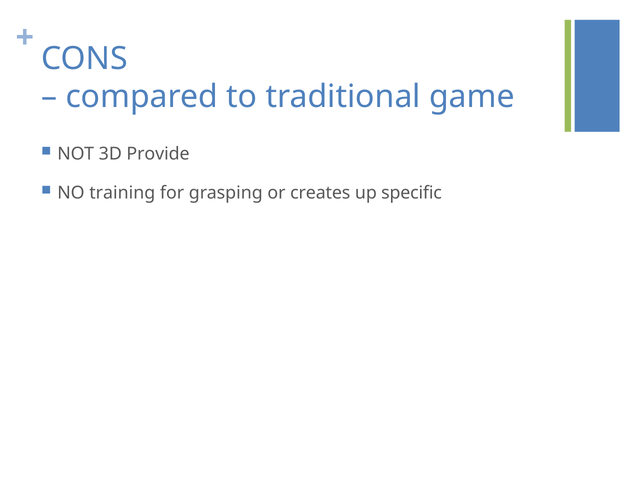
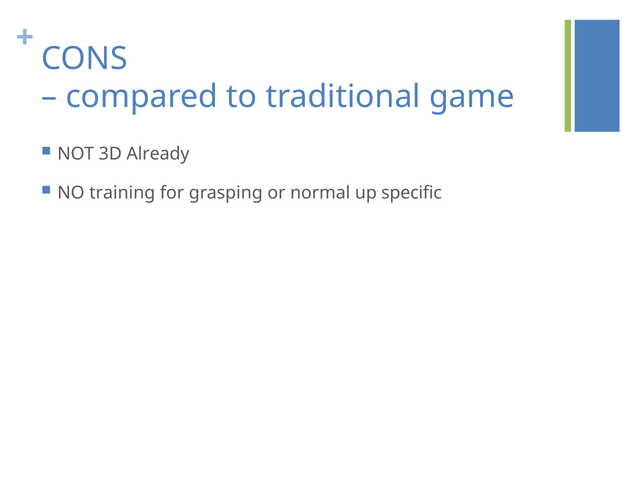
Provide: Provide -> Already
creates: creates -> normal
